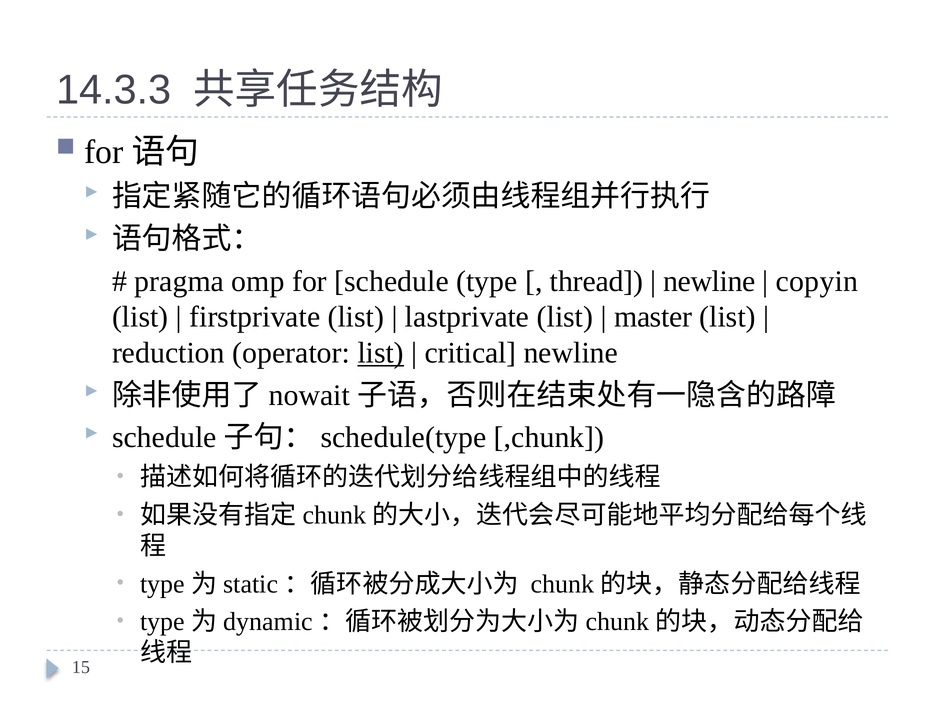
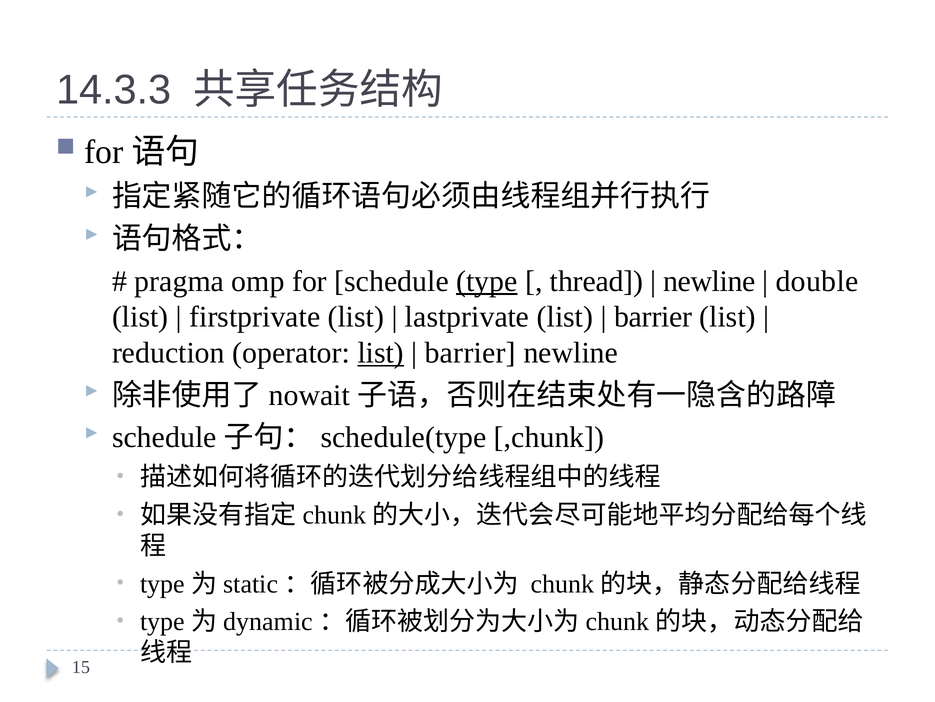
type underline: none -> present
copyin: copyin -> double
master at (653, 317): master -> barrier
critical at (471, 353): critical -> barrier
